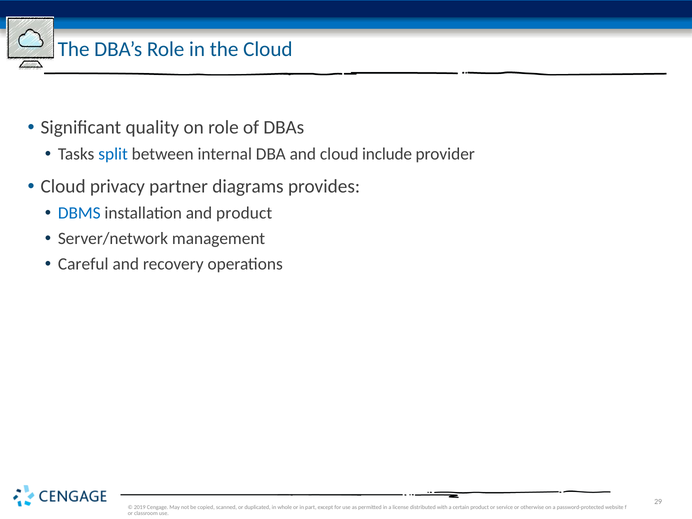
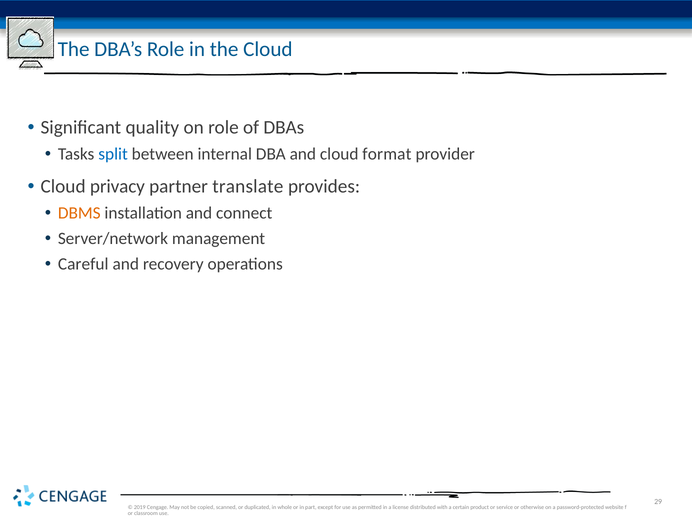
include: include -> format
diagrams: diagrams -> translate
DBMS colour: blue -> orange
and product: product -> connect
